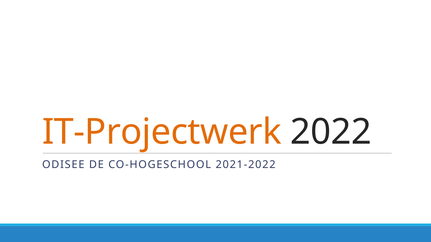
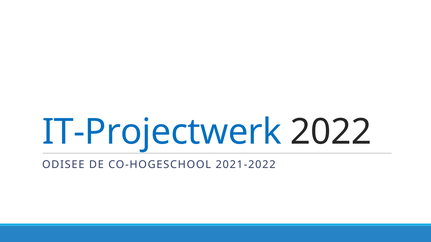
IT-Projectwerk colour: orange -> blue
